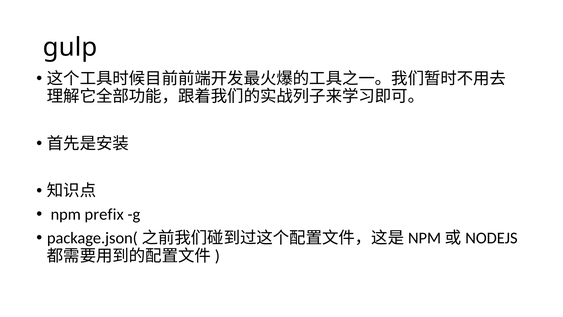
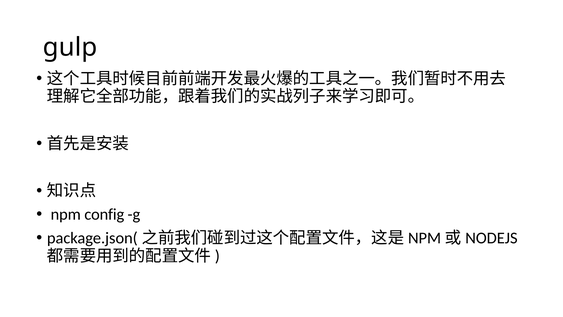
prefix: prefix -> config
